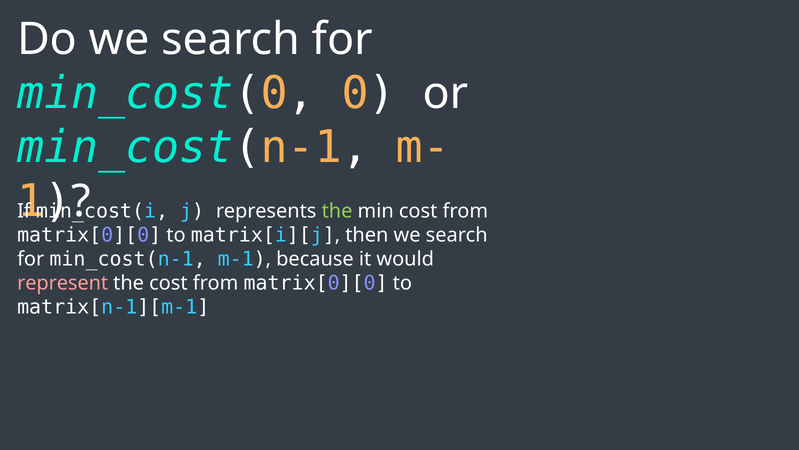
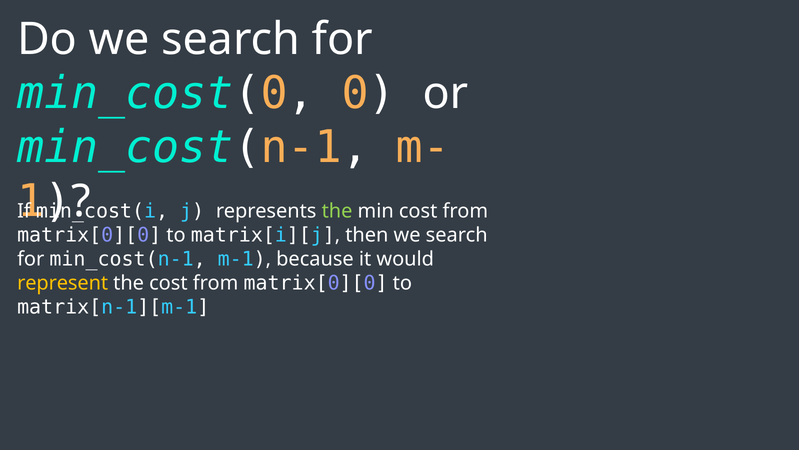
represent colour: pink -> yellow
